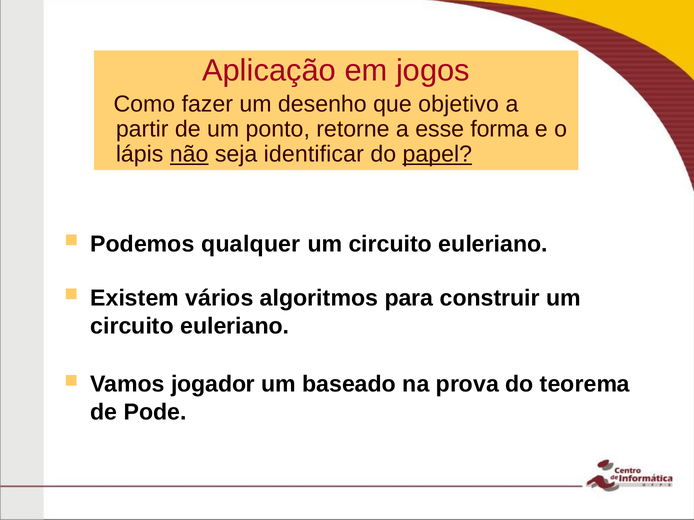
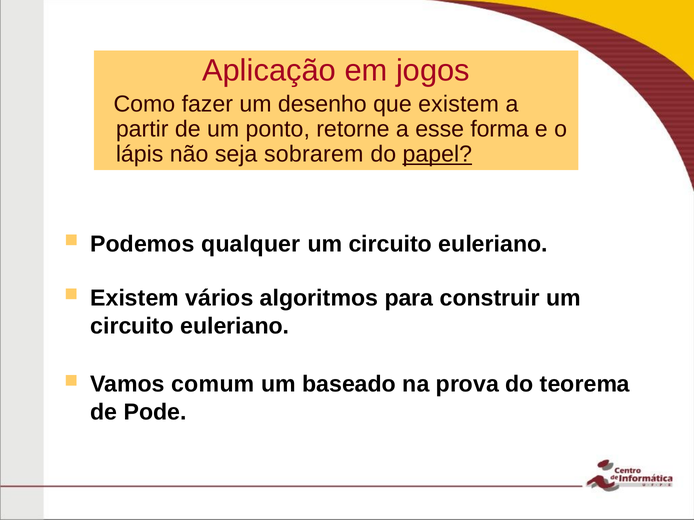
que objetivo: objetivo -> existem
não underline: present -> none
identificar: identificar -> sobrarem
jogador: jogador -> comum
